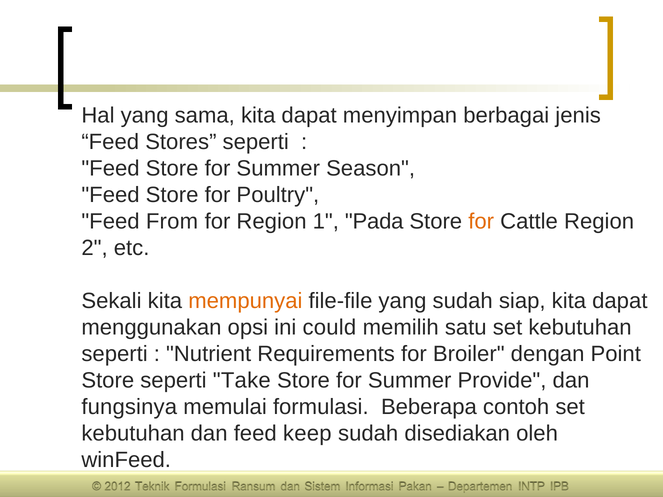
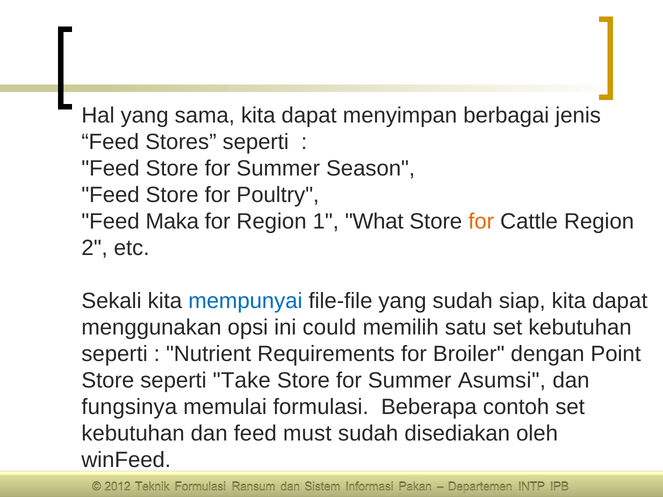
From: From -> Maka
Pada: Pada -> What
mempunyai colour: orange -> blue
Provide: Provide -> Asumsi
keep: keep -> must
